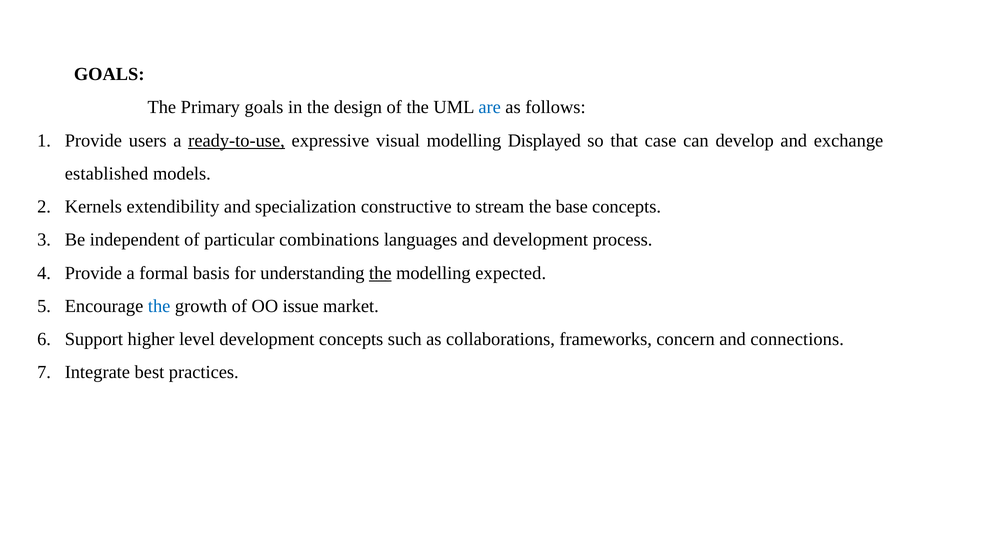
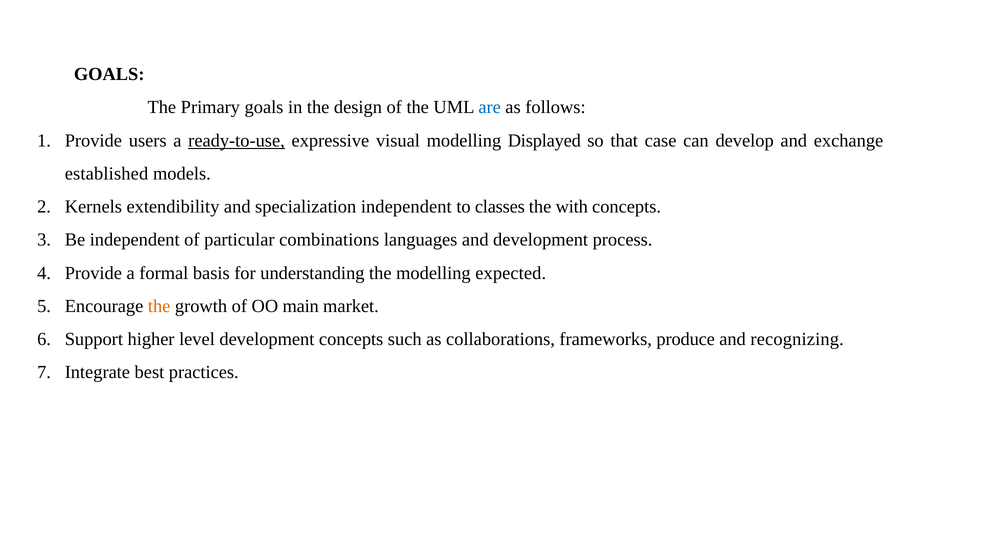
specialization constructive: constructive -> independent
stream: stream -> classes
base: base -> with
the at (380, 273) underline: present -> none
the at (159, 306) colour: blue -> orange
issue: issue -> main
concern: concern -> produce
connections: connections -> recognizing
